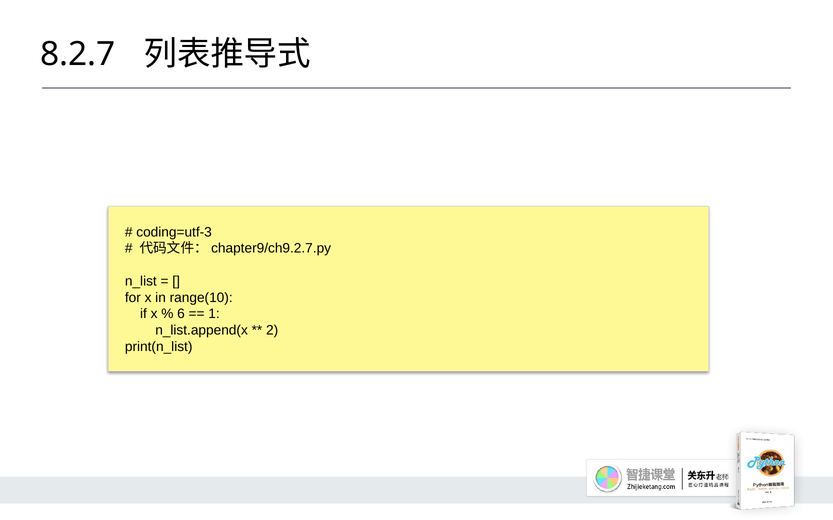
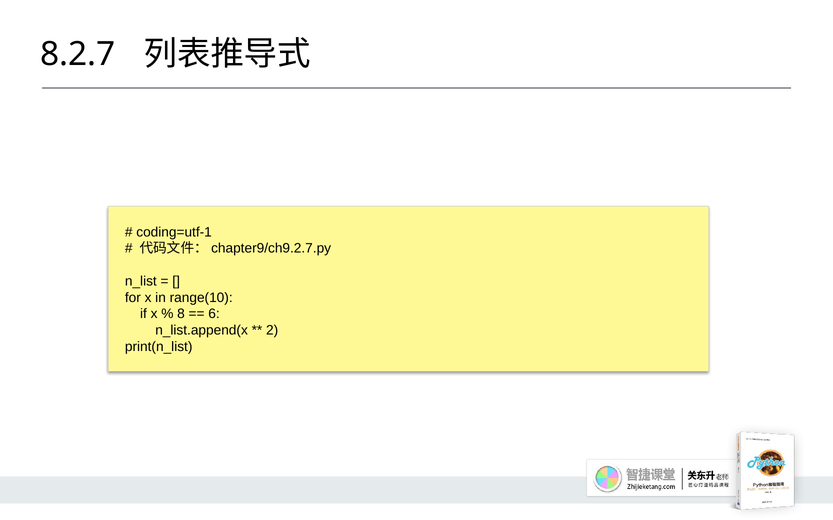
coding=utf-3: coding=utf-3 -> coding=utf-1
6: 6 -> 8
1: 1 -> 6
